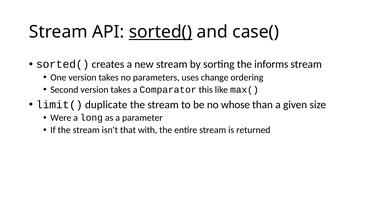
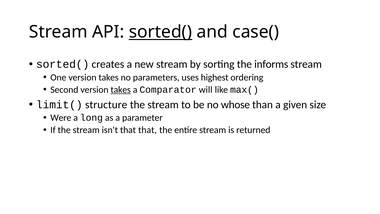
change: change -> highest
takes at (121, 90) underline: none -> present
this: this -> will
duplicate: duplicate -> structure
that with: with -> that
